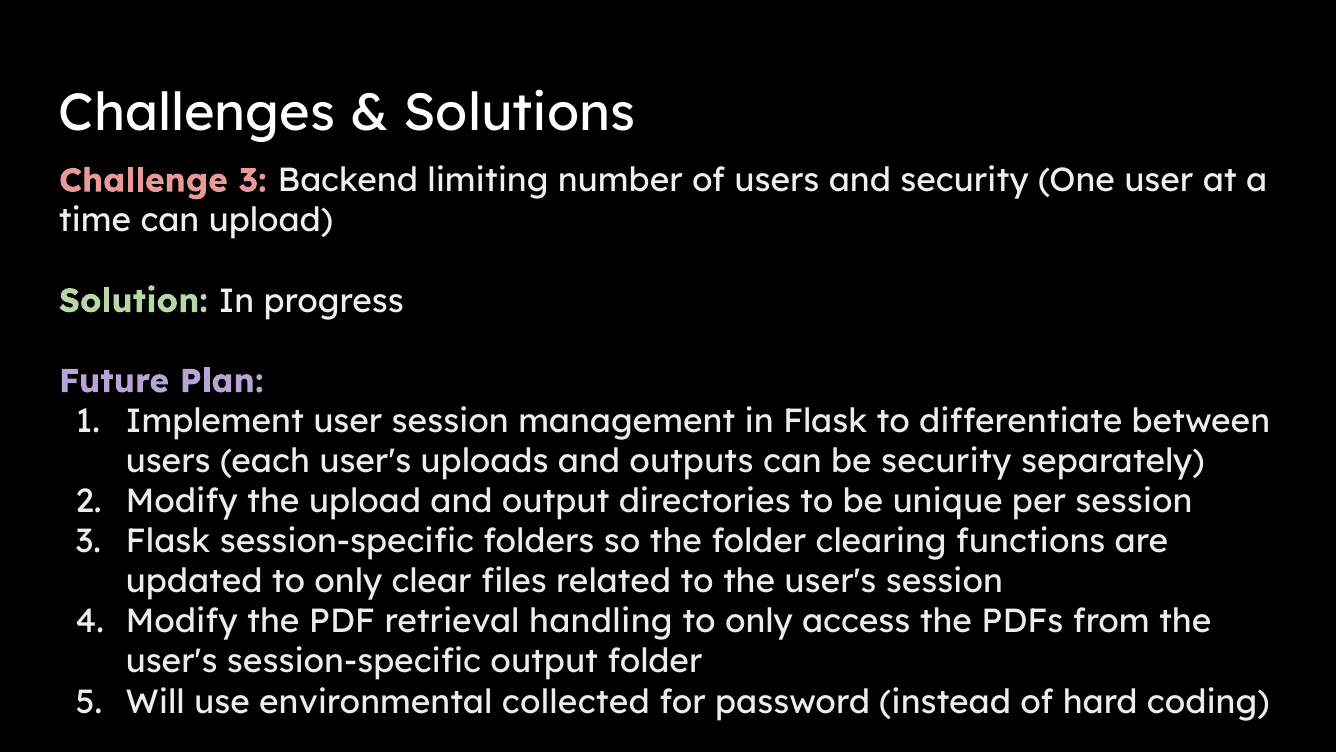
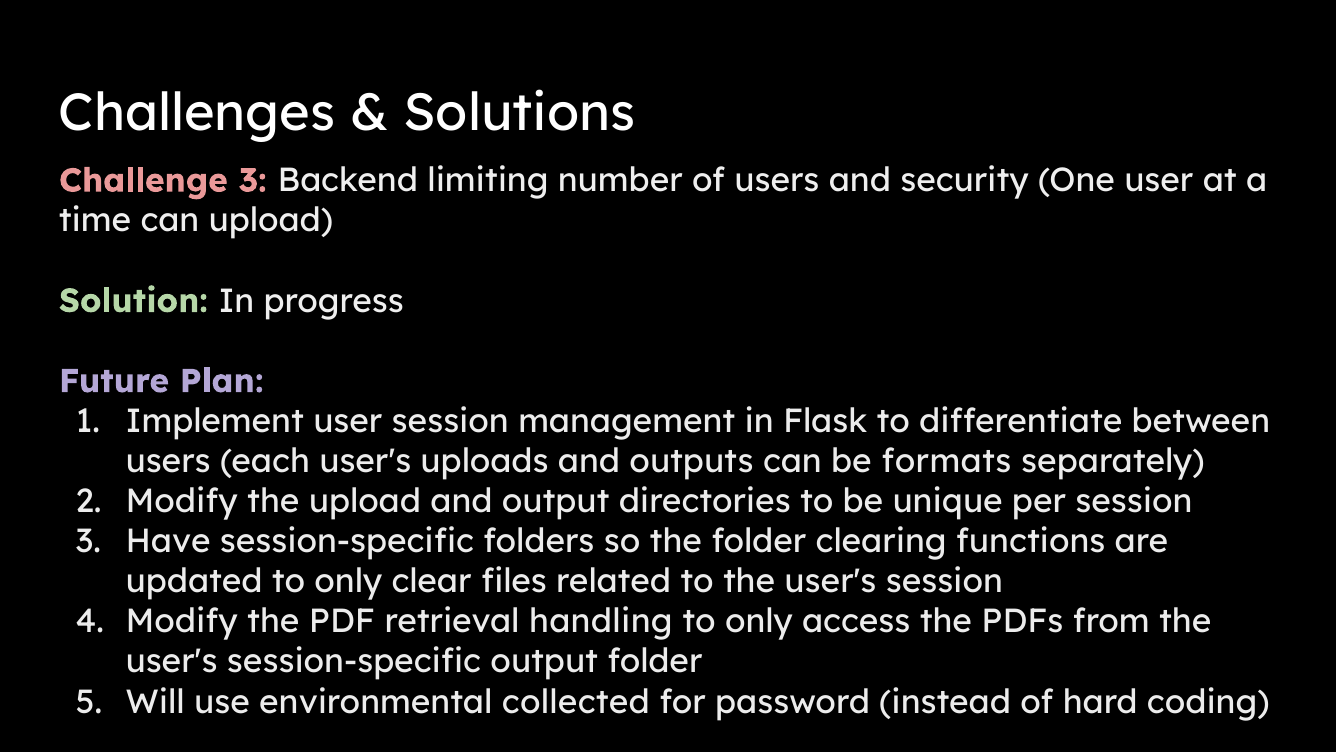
be security: security -> formats
3 Flask: Flask -> Have
